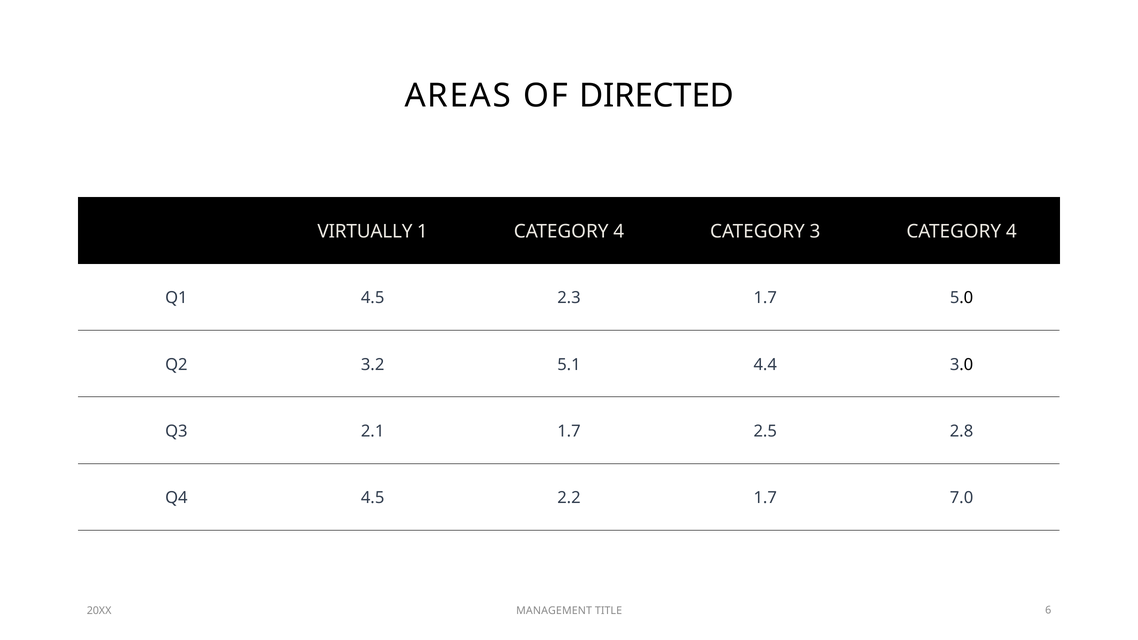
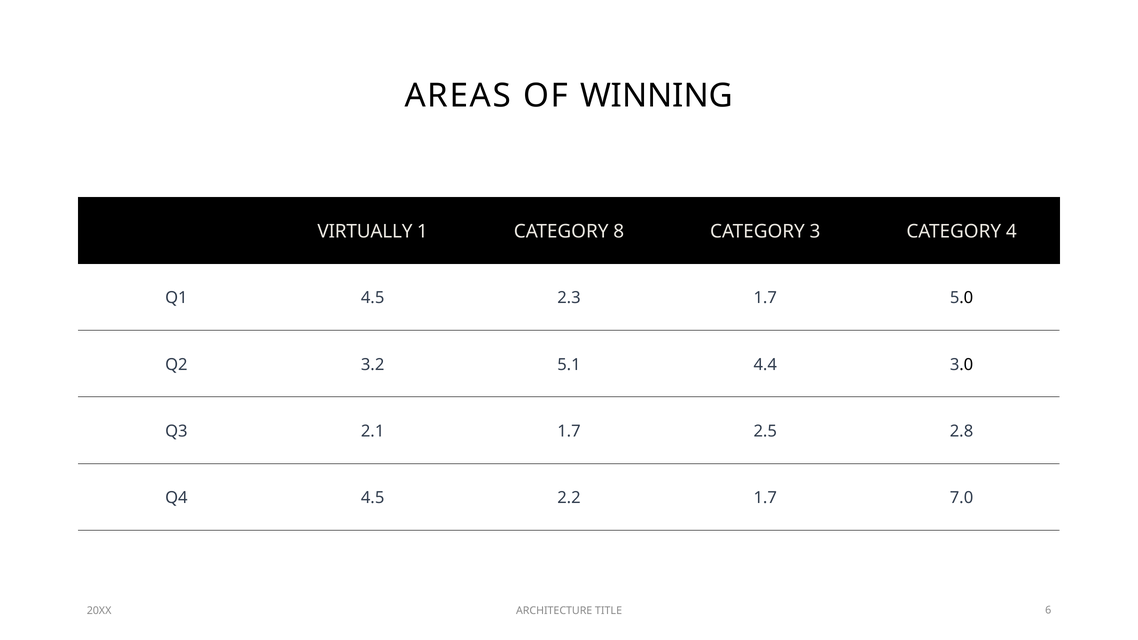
DIRECTED: DIRECTED -> WINNING
1 CATEGORY 4: 4 -> 8
MANAGEMENT: MANAGEMENT -> ARCHITECTURE
